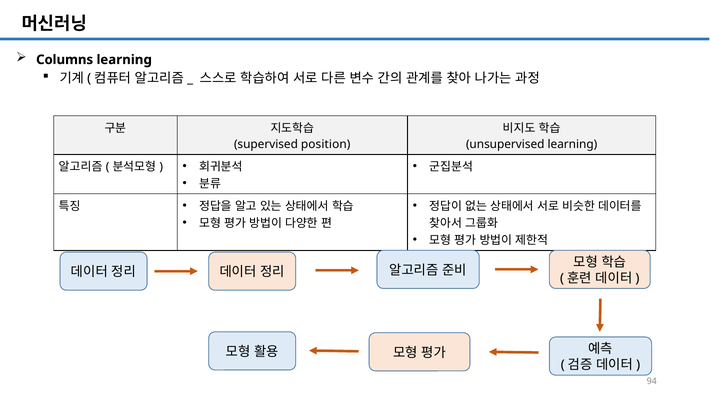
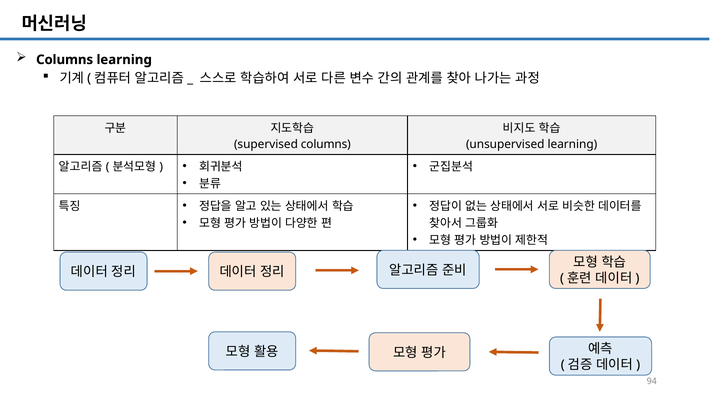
supervised position: position -> columns
